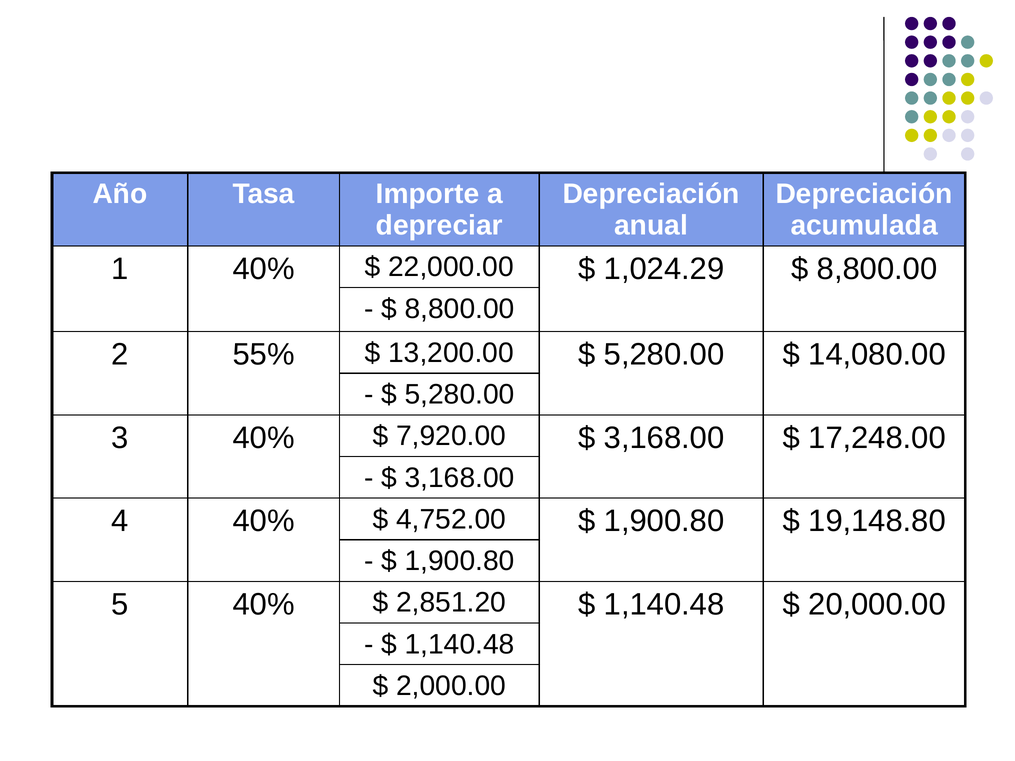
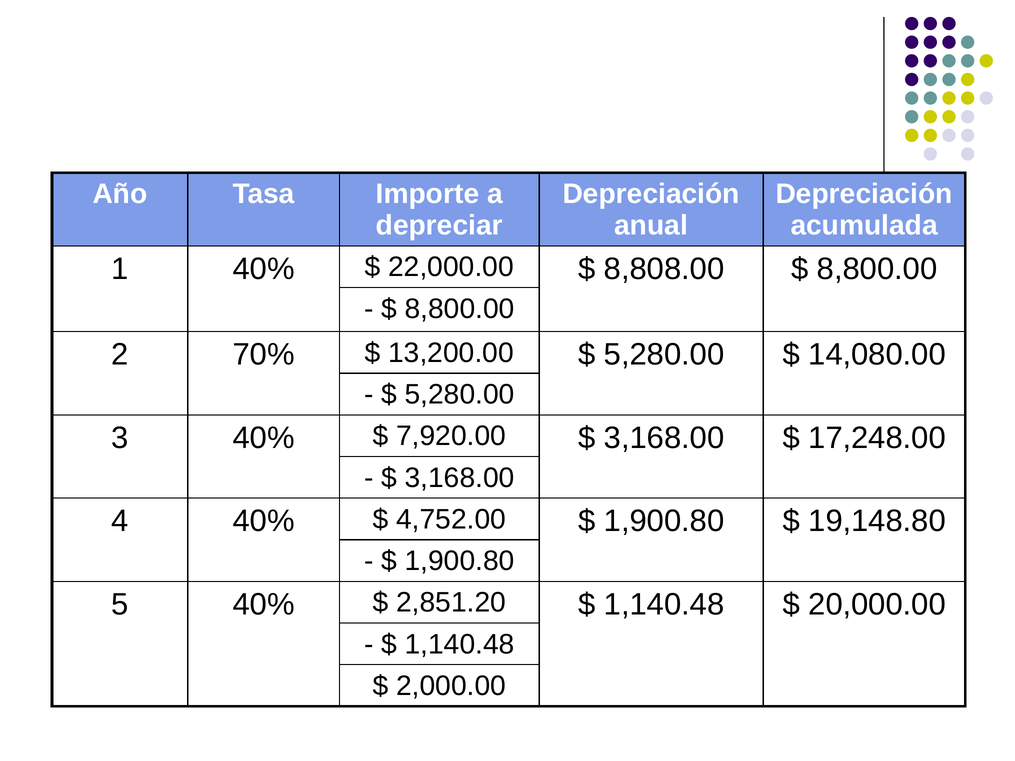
1,024.29: 1,024.29 -> 8,808.00
55%: 55% -> 70%
